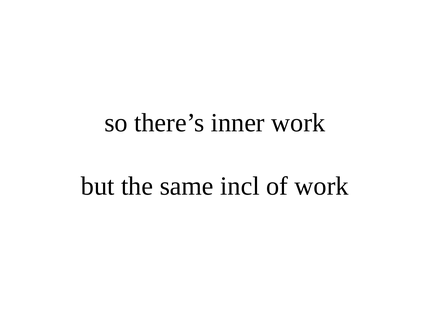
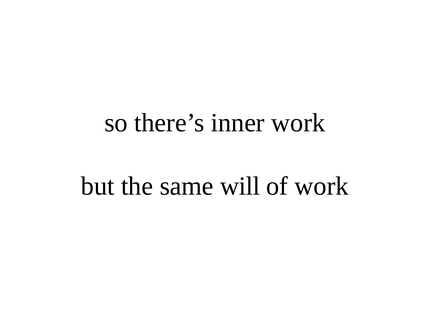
incl: incl -> will
